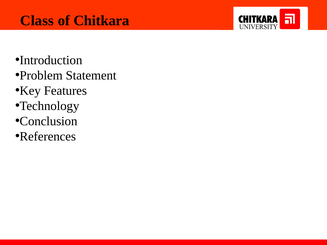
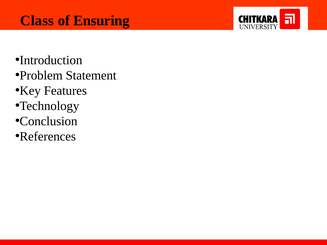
Chitkara: Chitkara -> Ensuring
